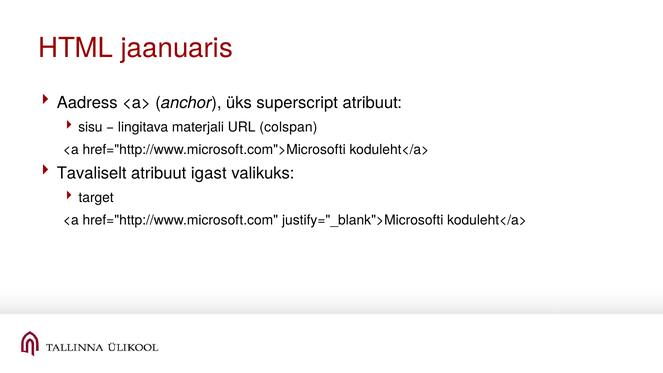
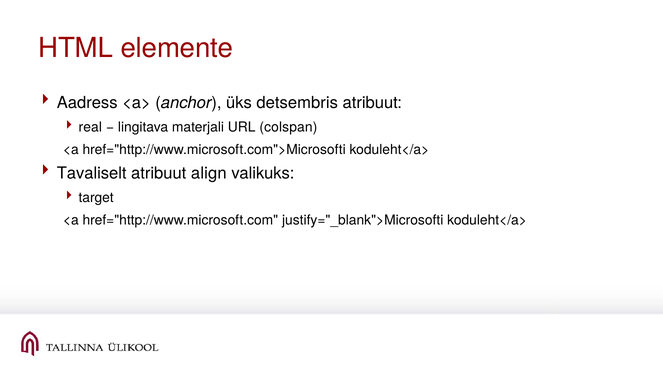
jaanuaris: jaanuaris -> elemente
superscript: superscript -> detsembris
sisu: sisu -> real
igast: igast -> align
